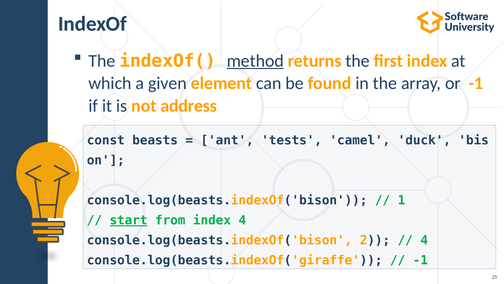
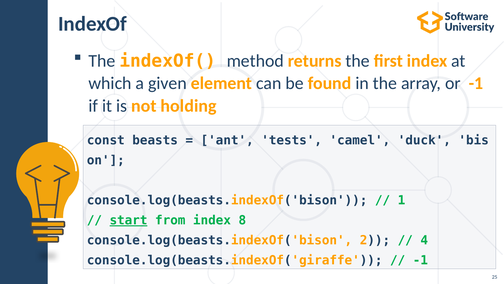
method underline: present -> none
address: address -> holding
index 4: 4 -> 8
